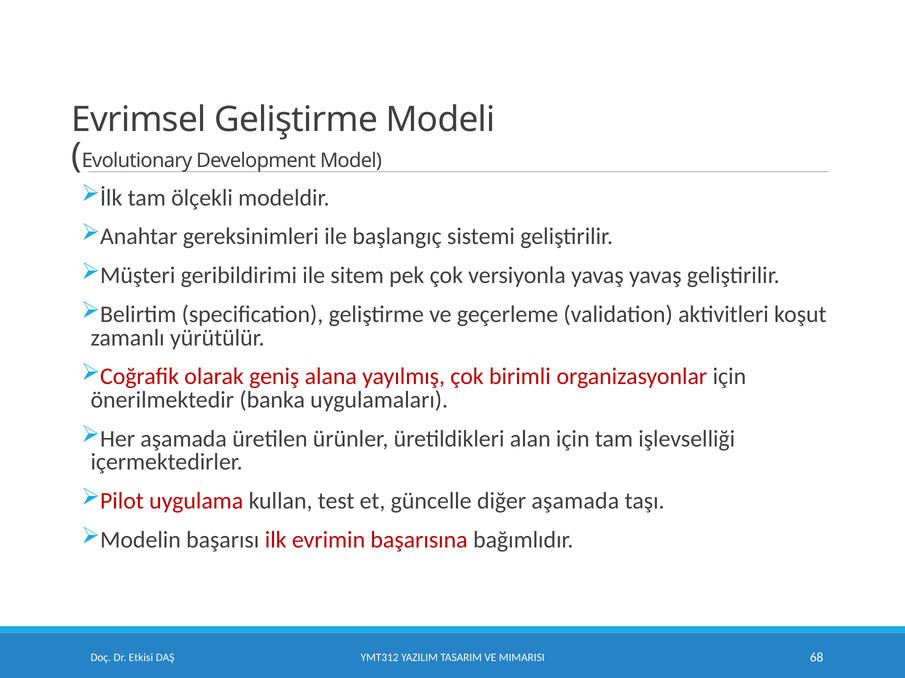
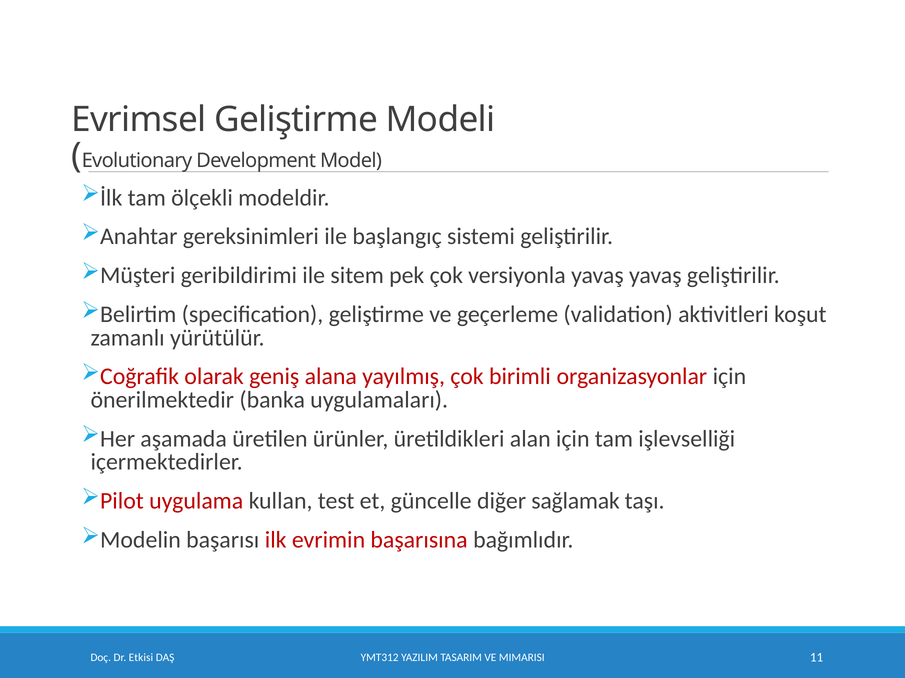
diğer aşamada: aşamada -> sağlamak
68: 68 -> 11
